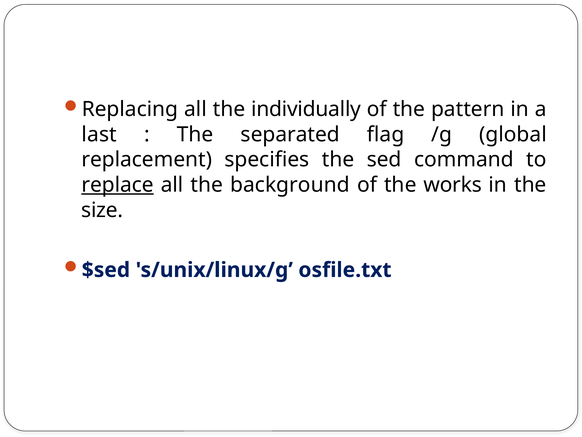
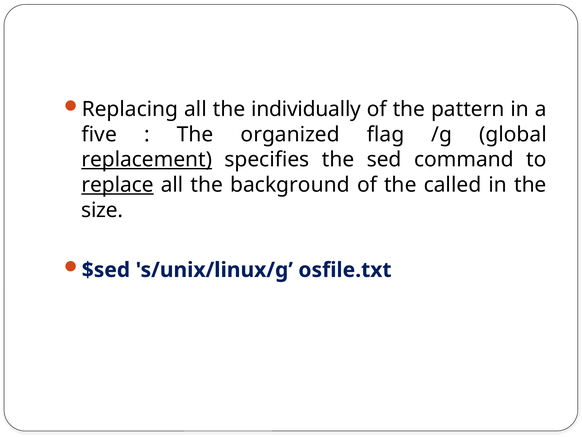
last: last -> five
separated: separated -> organized
replacement underline: none -> present
works: works -> called
